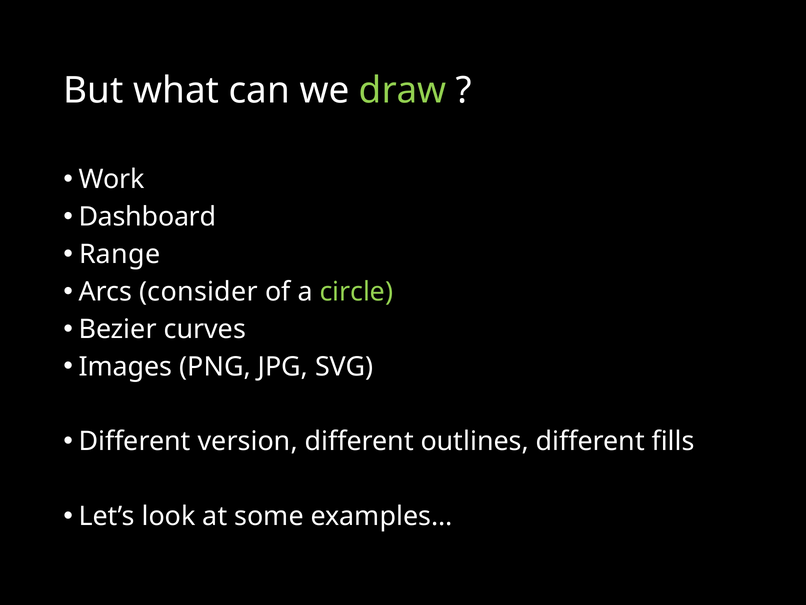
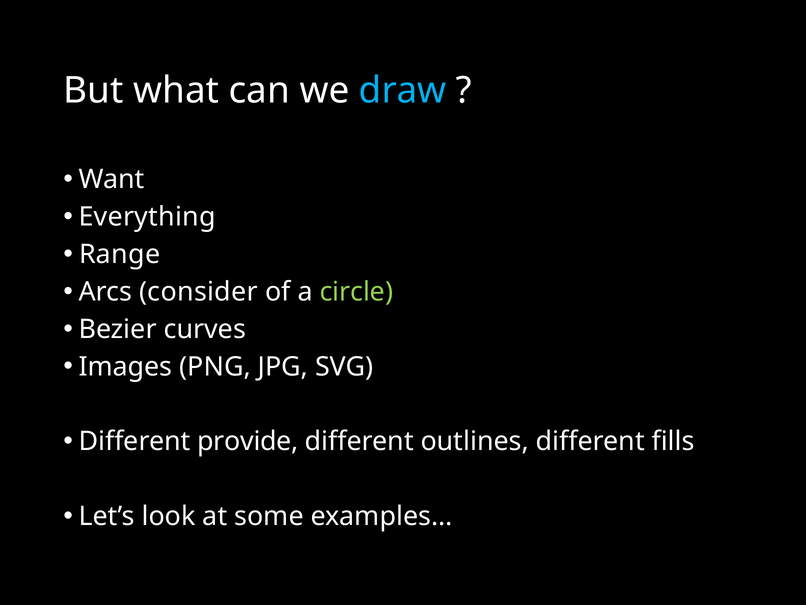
draw colour: light green -> light blue
Work: Work -> Want
Dashboard: Dashboard -> Everything
version: version -> provide
